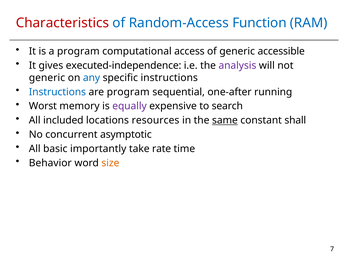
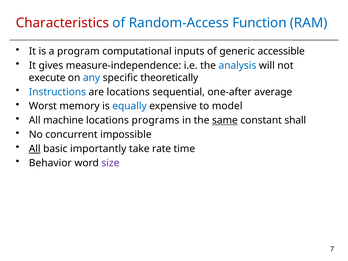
access: access -> inputs
executed-independence: executed-independence -> measure-independence
analysis colour: purple -> blue
generic at (47, 78): generic -> execute
specific instructions: instructions -> theoretically
are program: program -> locations
running: running -> average
equally colour: purple -> blue
search: search -> model
included: included -> machine
resources: resources -> programs
asymptotic: asymptotic -> impossible
All at (35, 149) underline: none -> present
size colour: orange -> purple
